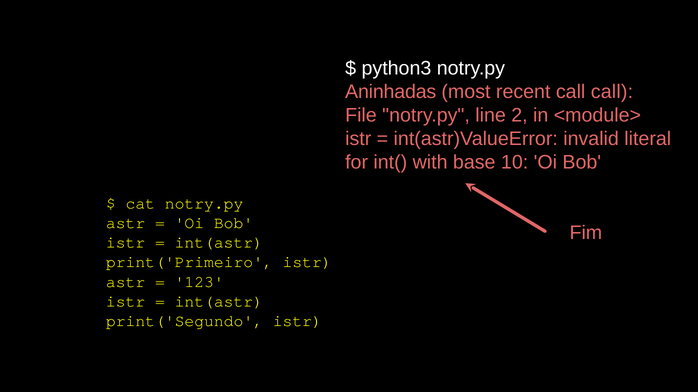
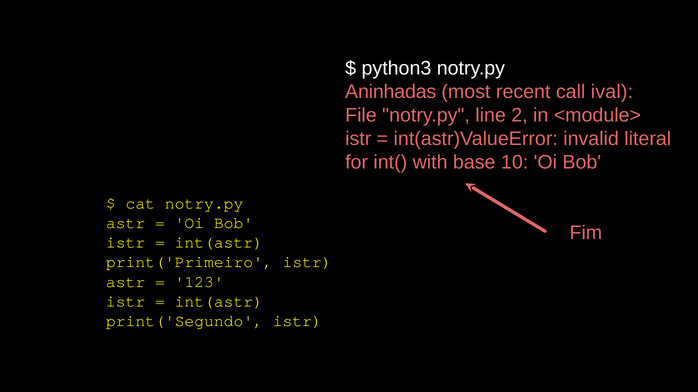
call call: call -> ival
